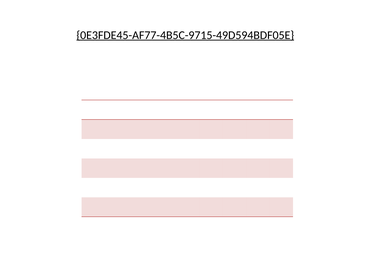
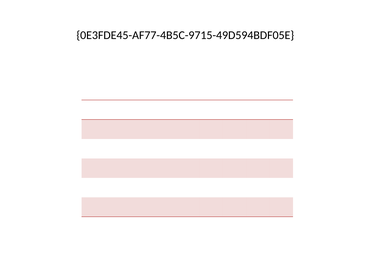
0E3FDE45-AF77-4B5C-9715-49D594BDF05E underline: present -> none
